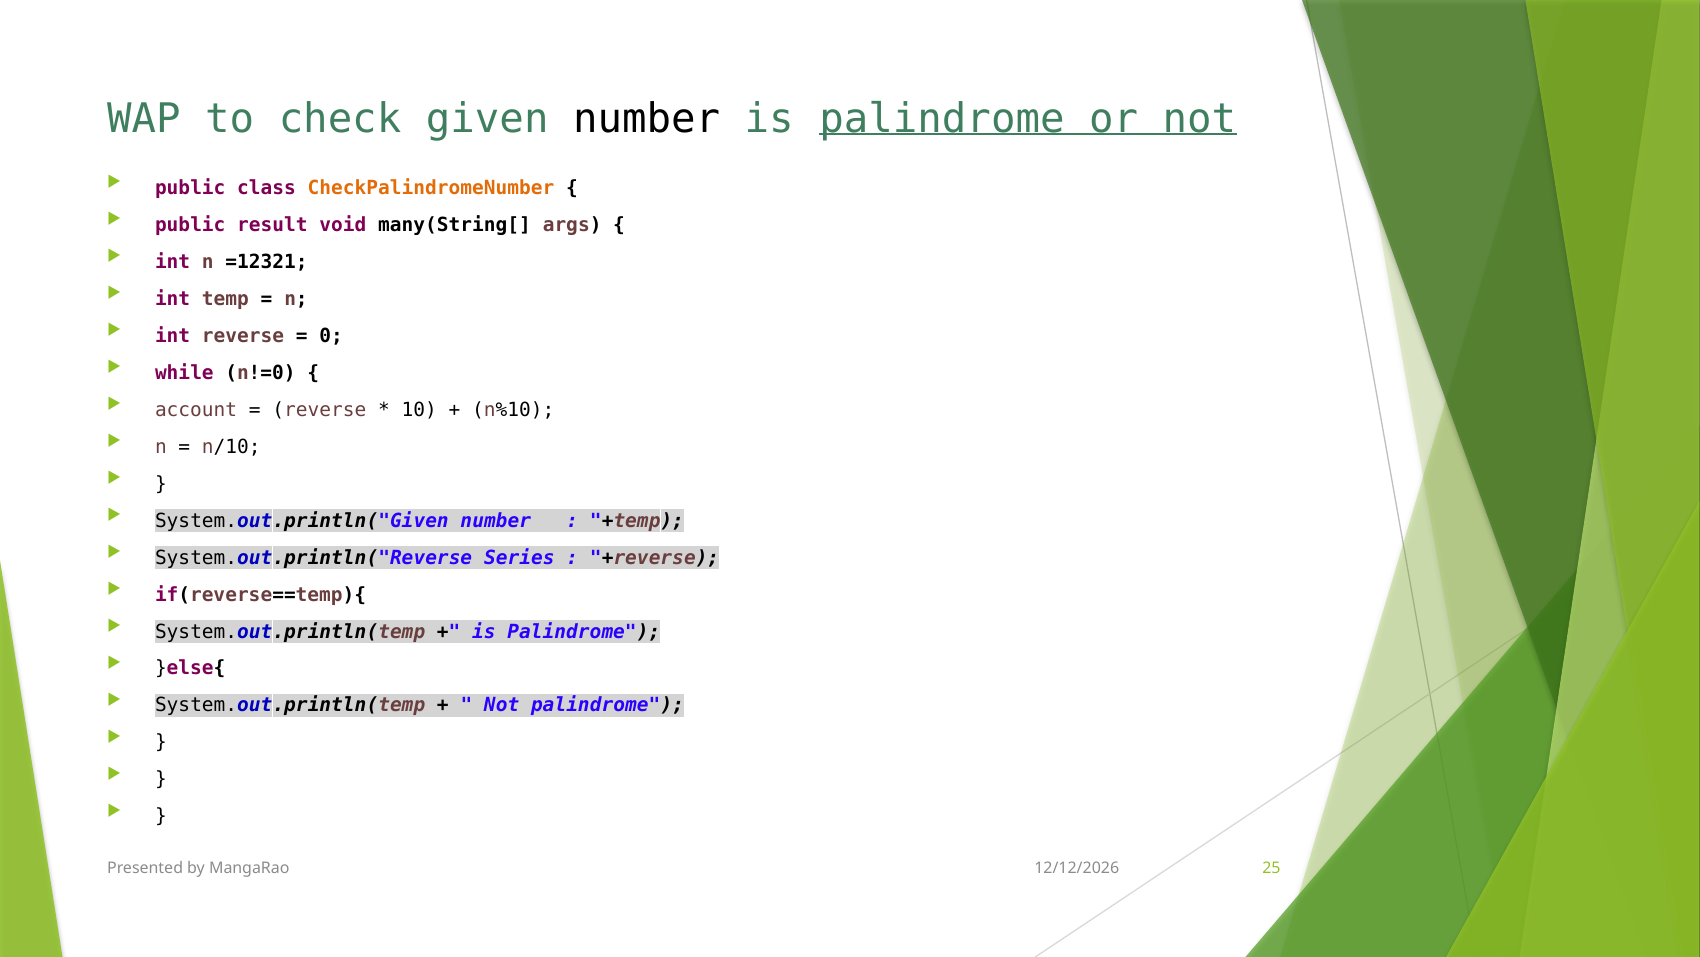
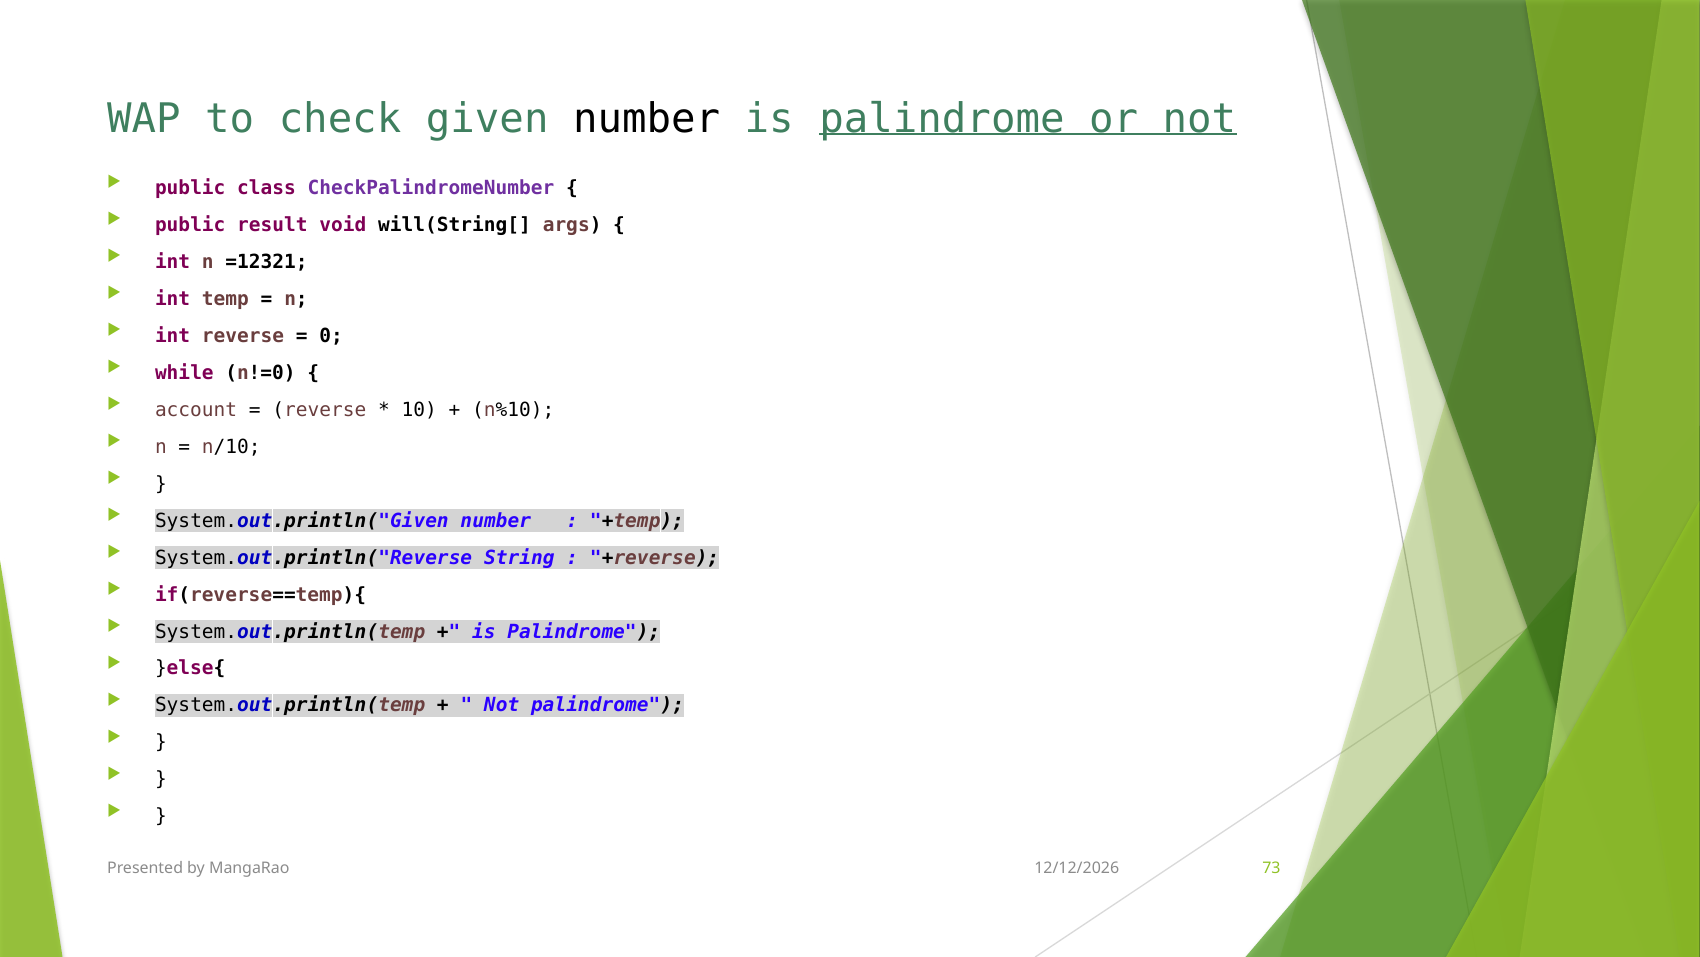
CheckPalindromeNumber colour: orange -> purple
many(String[: many(String[ -> will(String[
Series: Series -> String
25: 25 -> 73
